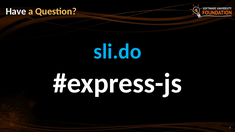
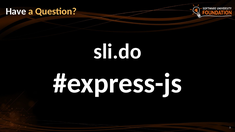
sli.do colour: light blue -> white
